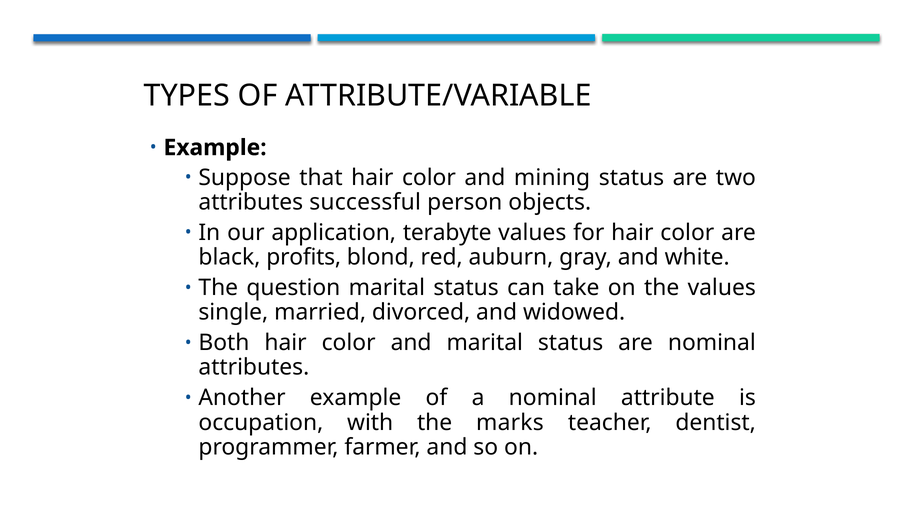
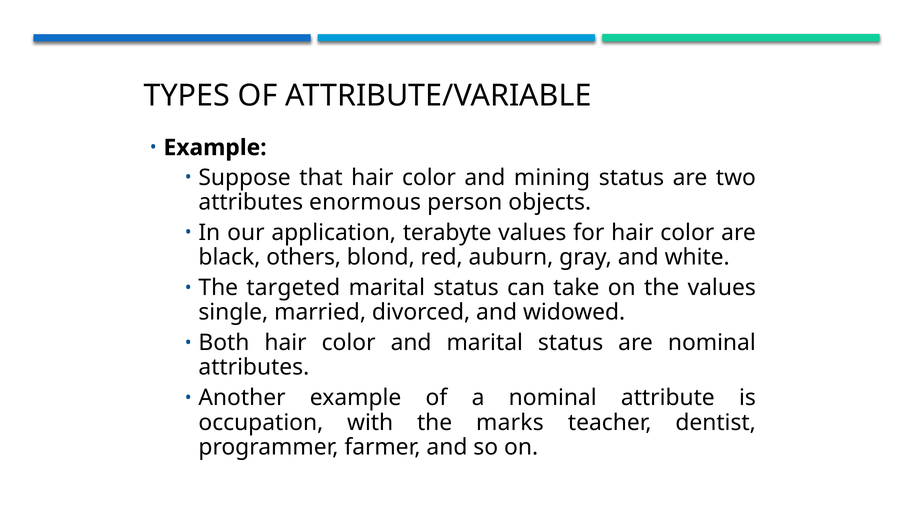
successful: successful -> enormous
profits: profits -> others
question: question -> targeted
